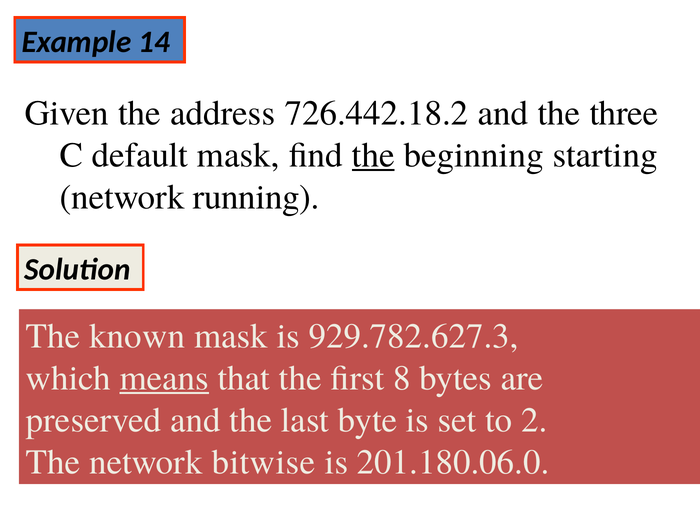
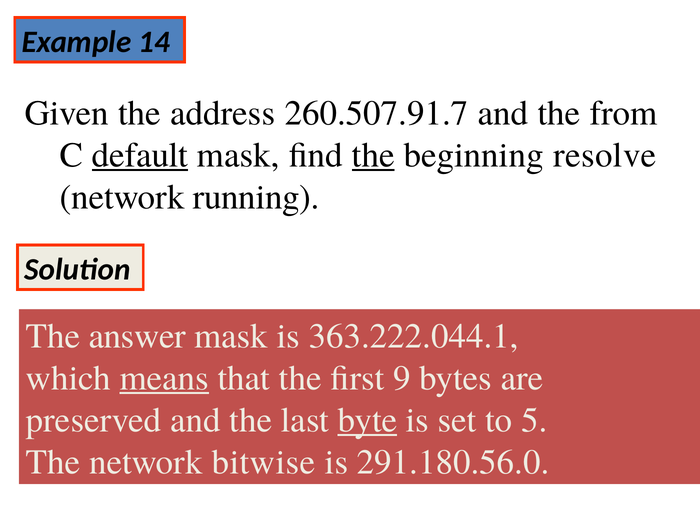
726.442.18.2: 726.442.18.2 -> 260.507.91.7
three: three -> from
default underline: none -> present
starting: starting -> resolve
known: known -> answer
929.782.627.3: 929.782.627.3 -> 363.222.044.1
8: 8 -> 9
byte underline: none -> present
2: 2 -> 5
201.180.06.0: 201.180.06.0 -> 291.180.56.0
